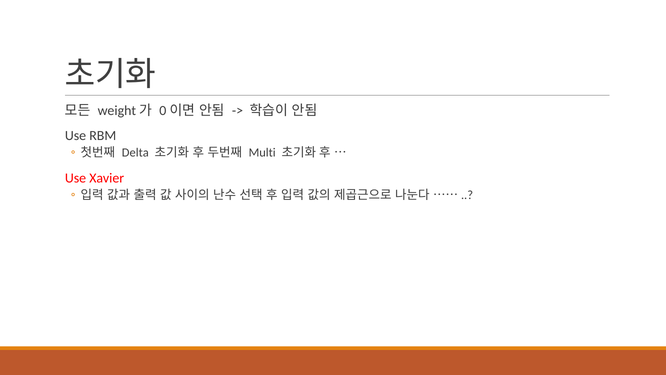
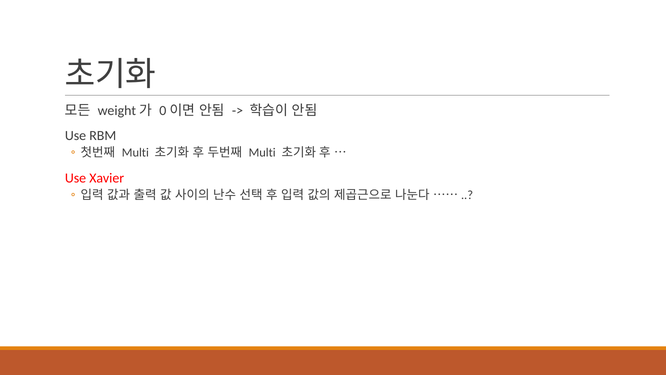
Delta at (135, 152): Delta -> Multi
